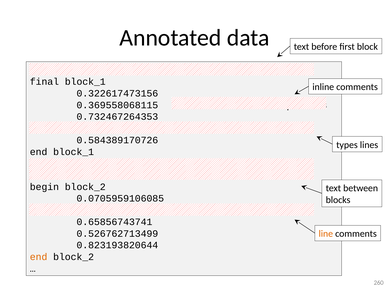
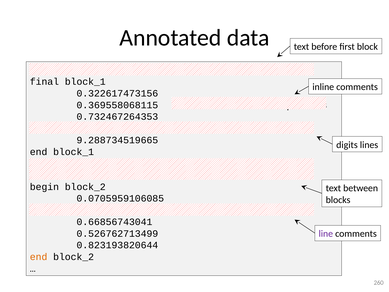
0.584389170726: 0.584389170726 -> 9.288734519665
types: types -> digits
0.65856743741: 0.65856743741 -> 0.66856743041
line colour: orange -> purple
